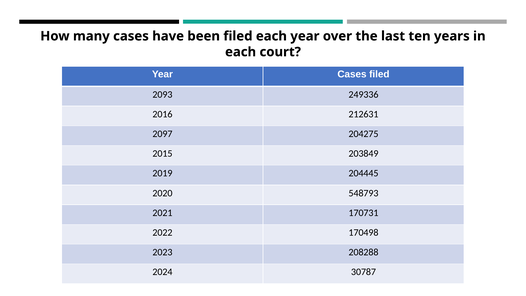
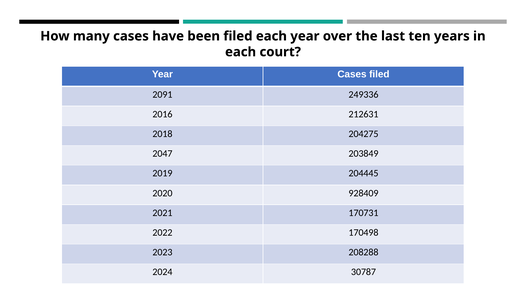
2093: 2093 -> 2091
2097: 2097 -> 2018
2015: 2015 -> 2047
548793: 548793 -> 928409
